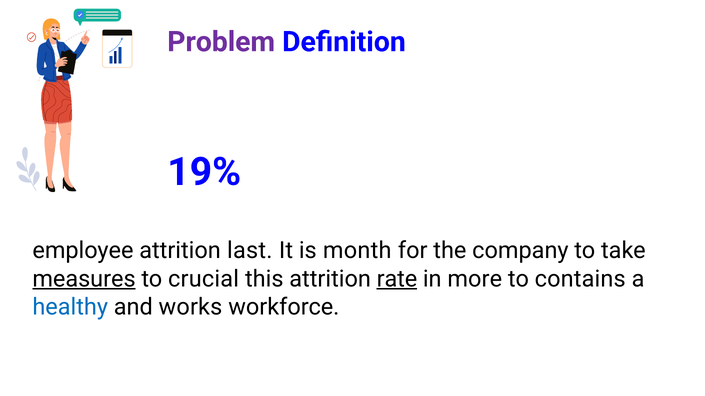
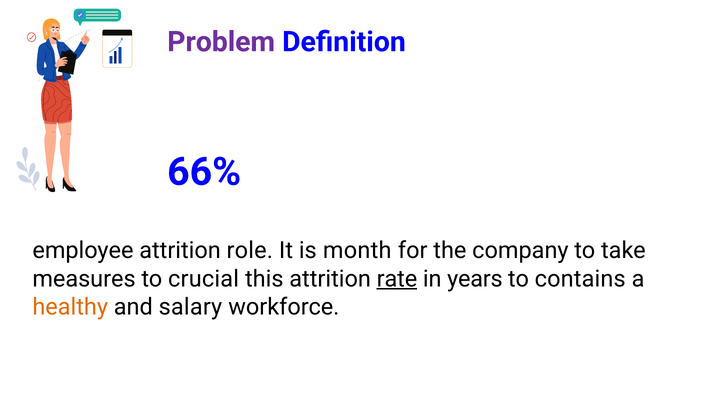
19%: 19% -> 66%
last: last -> role
measures underline: present -> none
more: more -> years
healthy colour: blue -> orange
works: works -> salary
